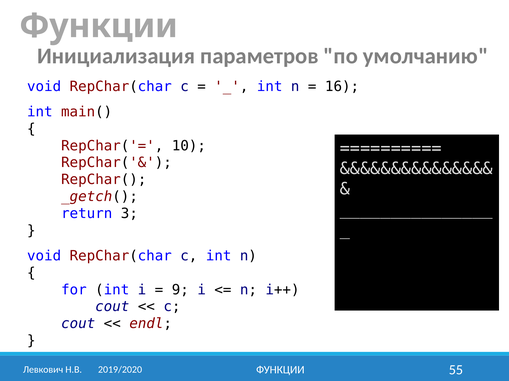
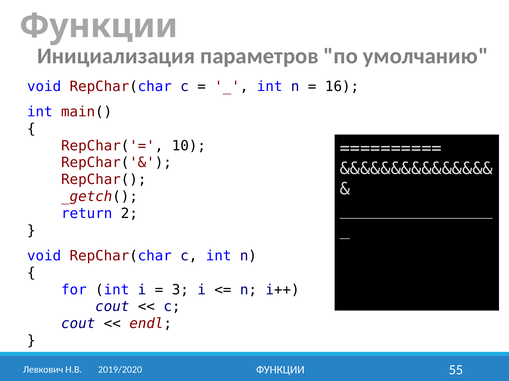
3: 3 -> 2
9: 9 -> 3
